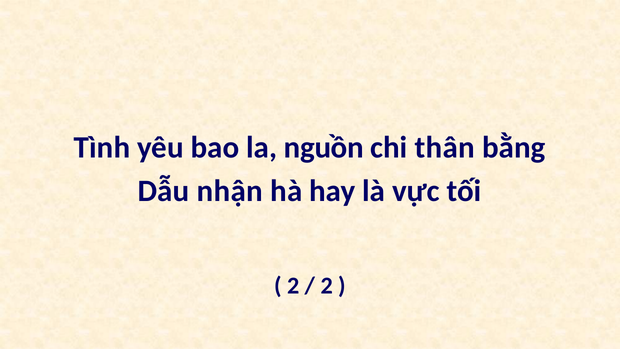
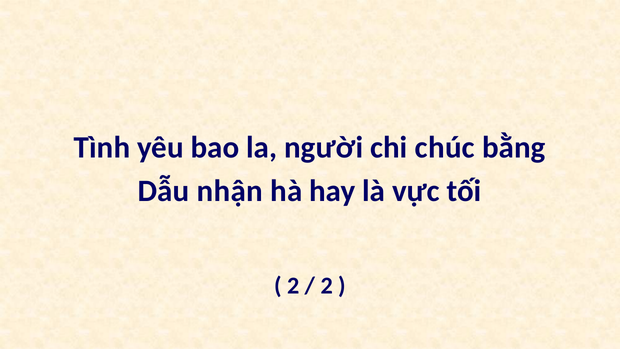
nguồn: nguồn -> người
thân: thân -> chúc
